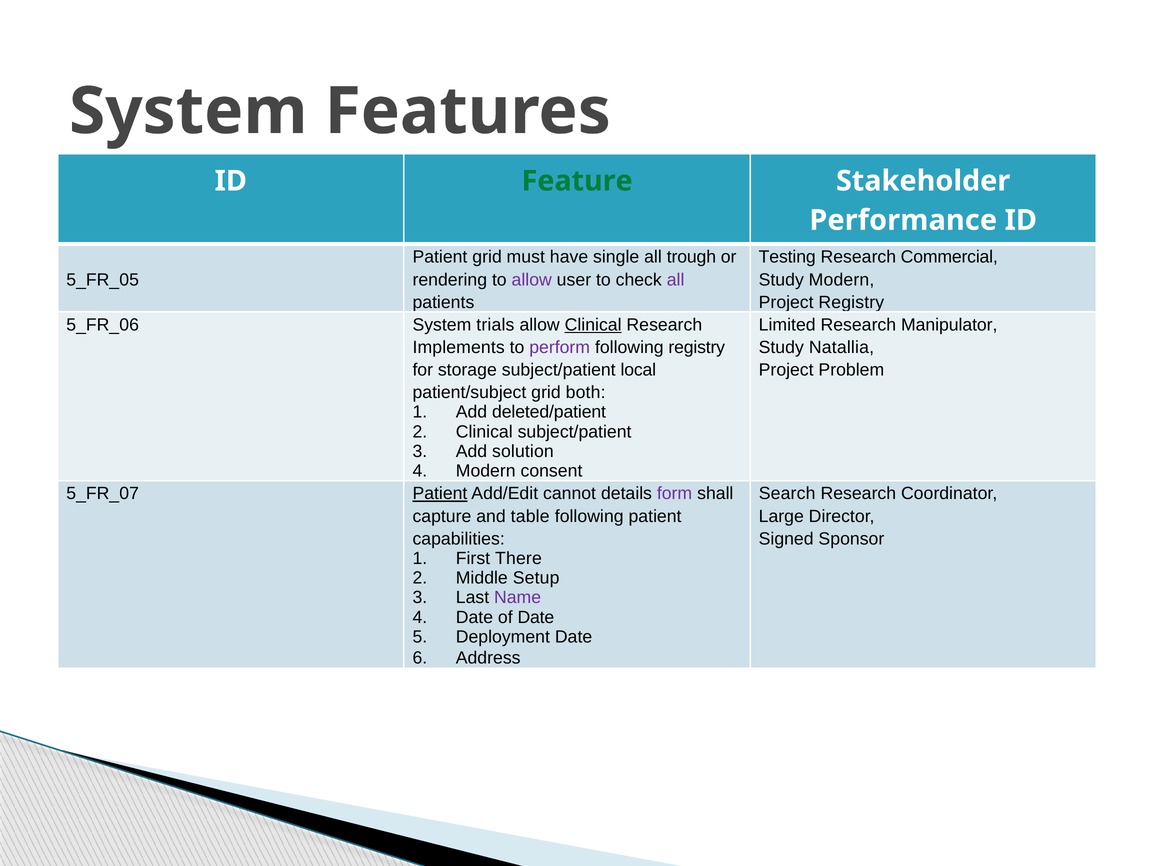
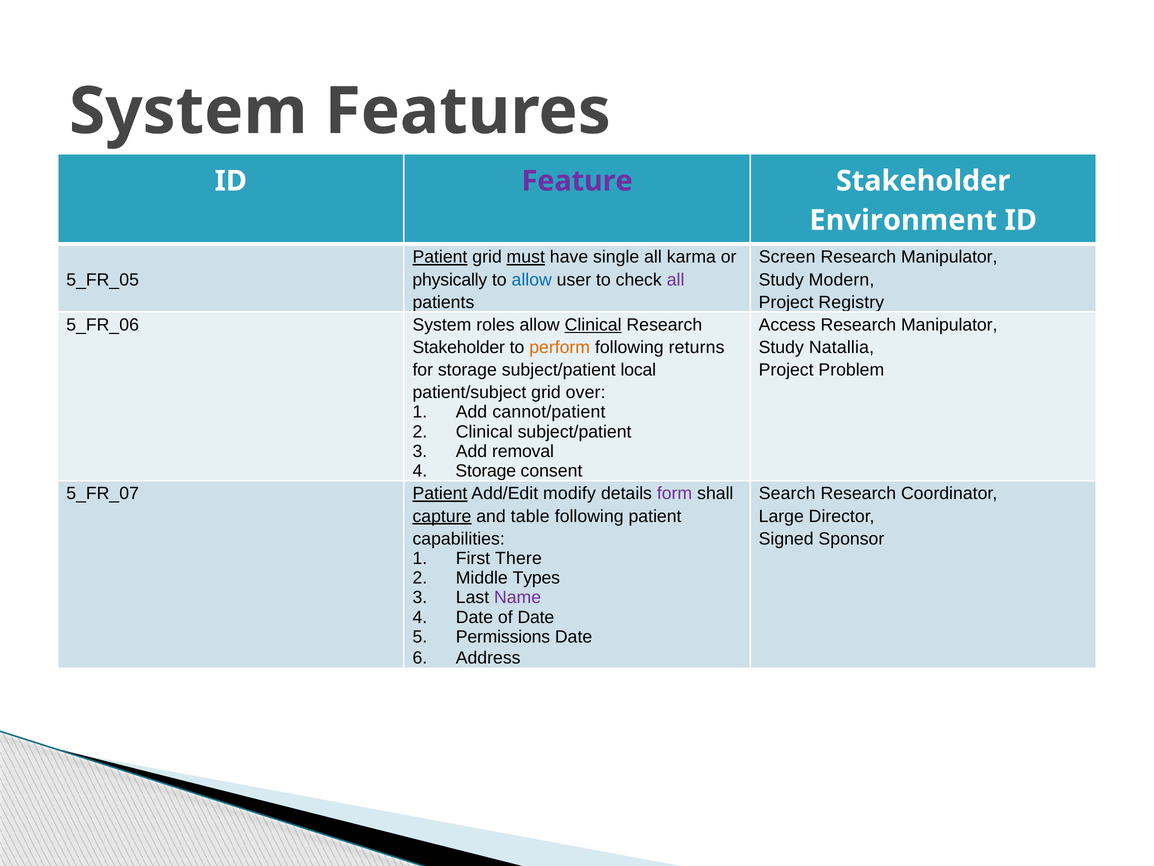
Feature colour: green -> purple
Performance: Performance -> Environment
Patient at (440, 257) underline: none -> present
must underline: none -> present
trough: trough -> karma
Testing: Testing -> Screen
Commercial at (949, 257): Commercial -> Manipulator
rendering: rendering -> physically
allow at (532, 280) colour: purple -> blue
trials: trials -> roles
Limited: Limited -> Access
Implements at (459, 347): Implements -> Stakeholder
perform colour: purple -> orange
following registry: registry -> returns
both: both -> over
deleted/patient: deleted/patient -> cannot/patient
solution: solution -> removal
Modern at (486, 471): Modern -> Storage
cannot: cannot -> modify
capture underline: none -> present
Setup: Setup -> Types
Deployment: Deployment -> Permissions
